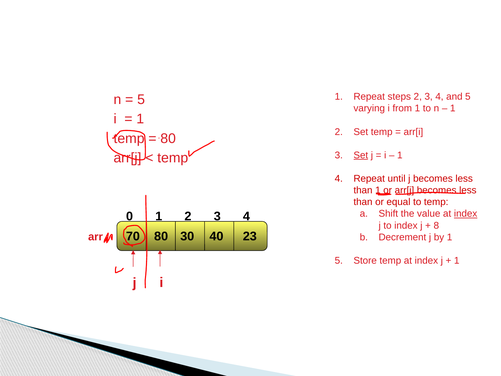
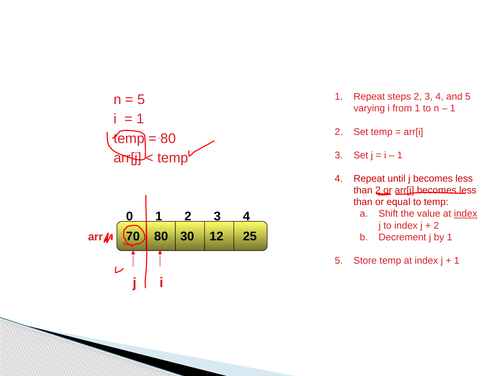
Set at (361, 155) underline: present -> none
than 1: 1 -> 2
8 at (436, 225): 8 -> 2
40: 40 -> 12
23: 23 -> 25
